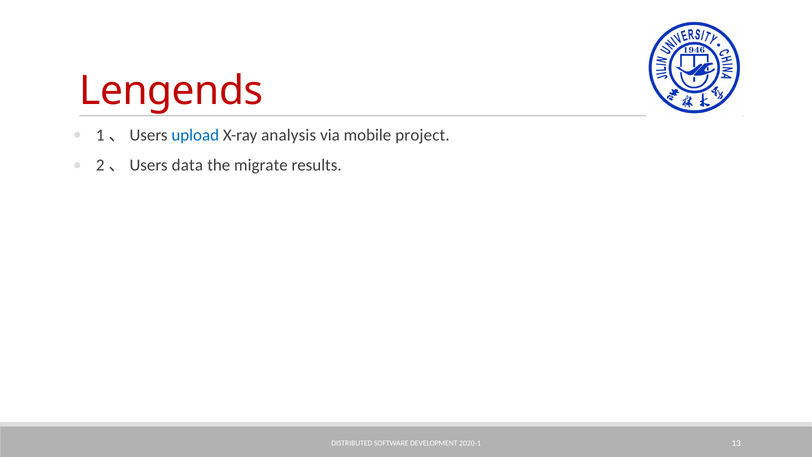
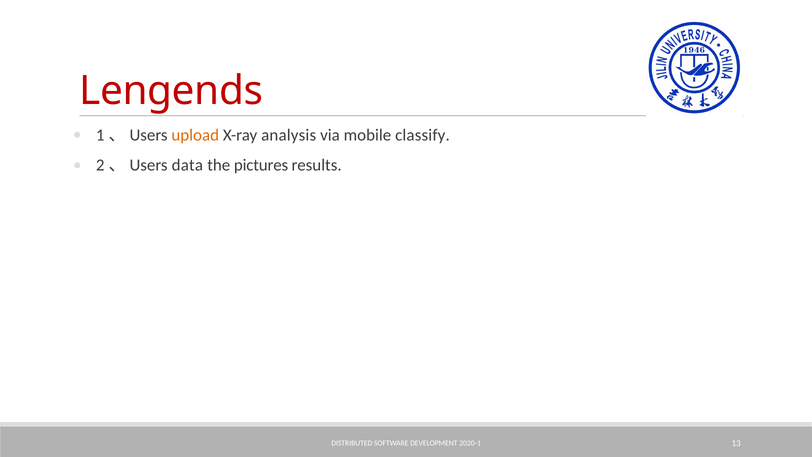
upload colour: blue -> orange
project: project -> classify
migrate: migrate -> pictures
